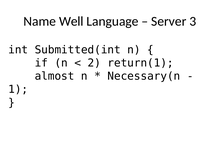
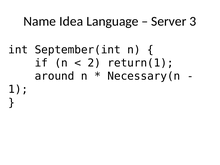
Well: Well -> Idea
Submitted(int: Submitted(int -> September(int
almost: almost -> around
